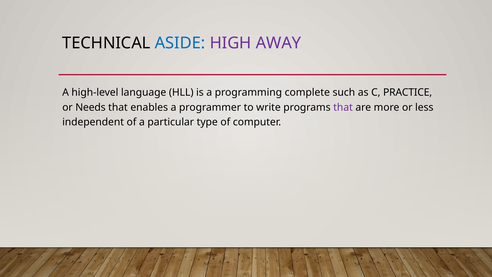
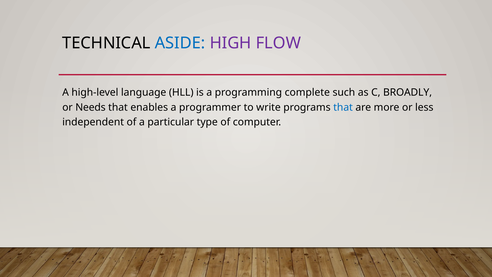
AWAY: AWAY -> FLOW
PRACTICE: PRACTICE -> BROADLY
that at (343, 107) colour: purple -> blue
